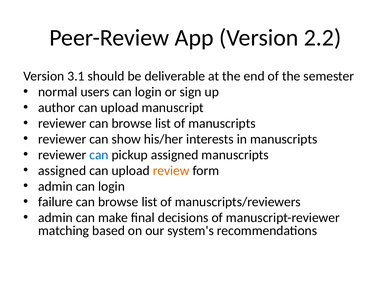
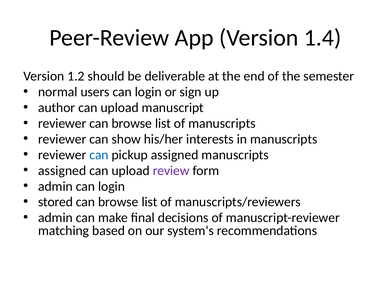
2.2: 2.2 -> 1.4
3.1: 3.1 -> 1.2
review colour: orange -> purple
failure: failure -> stored
